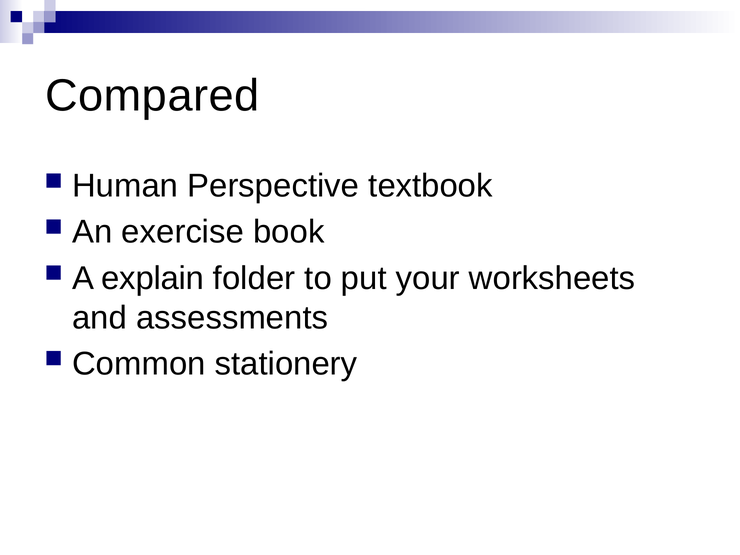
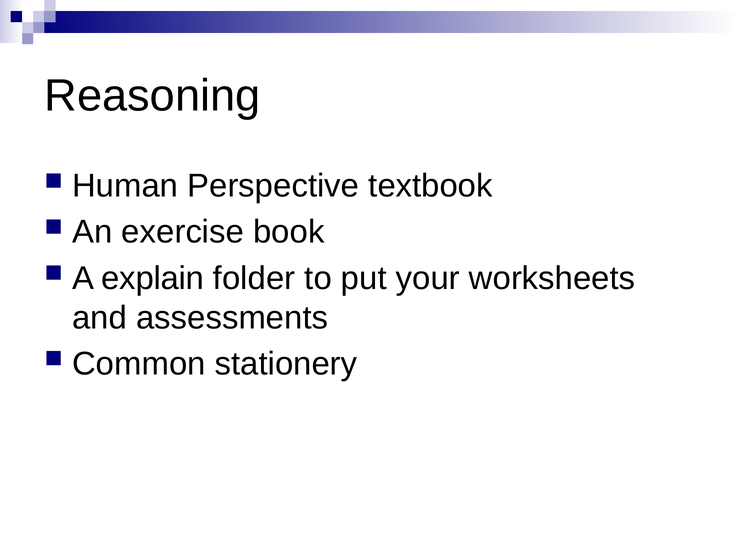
Compared: Compared -> Reasoning
